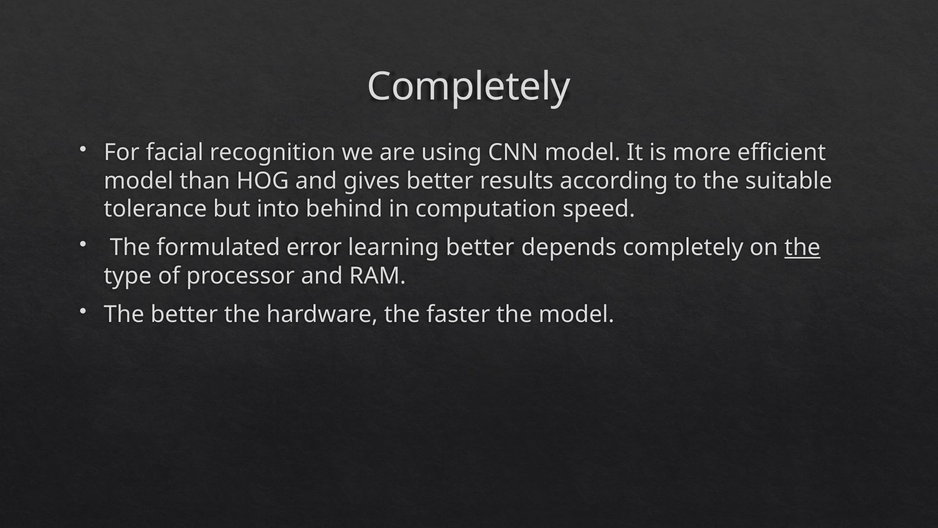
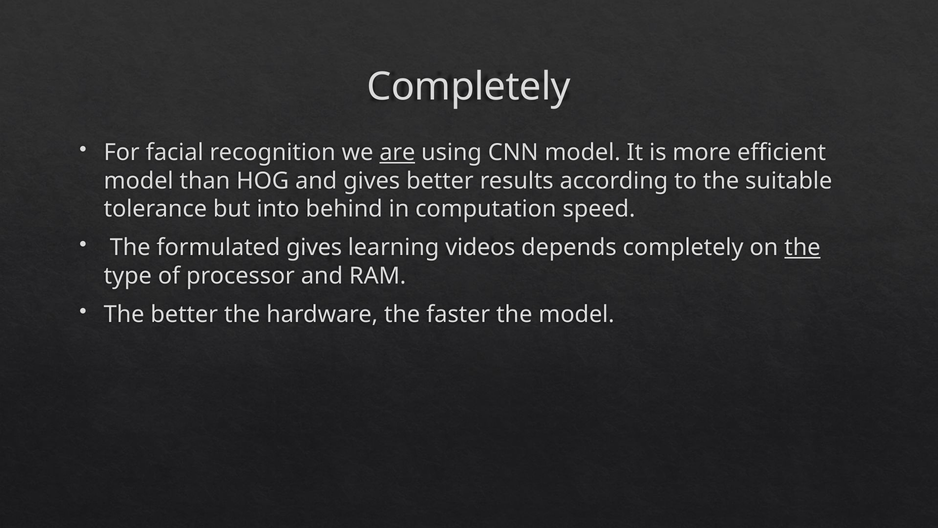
are underline: none -> present
formulated error: error -> gives
learning better: better -> videos
